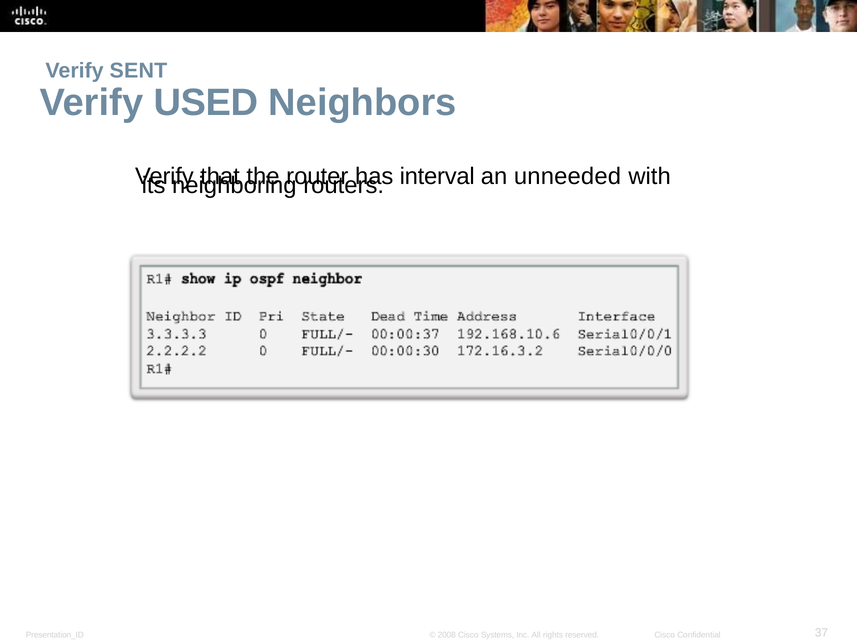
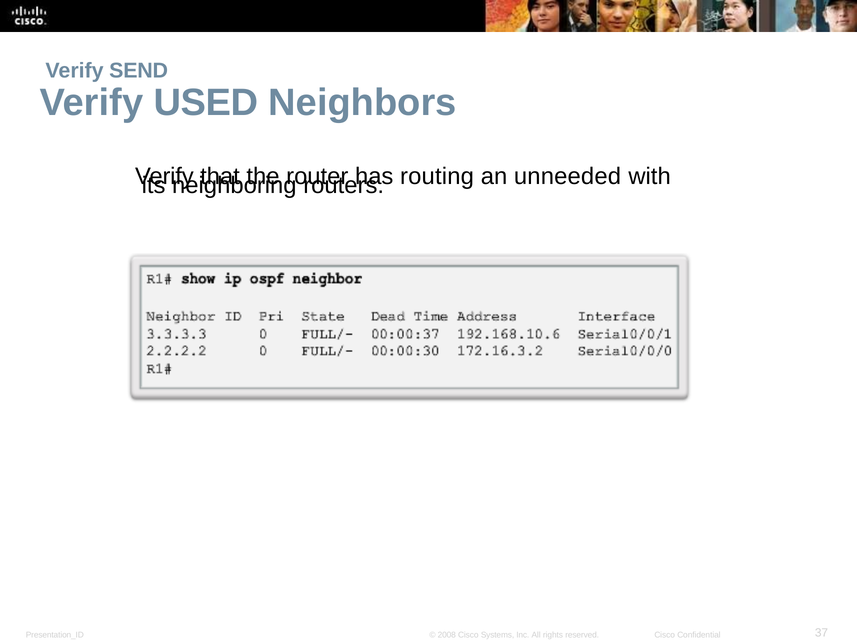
SENT: SENT -> SEND
interval: interval -> routing
